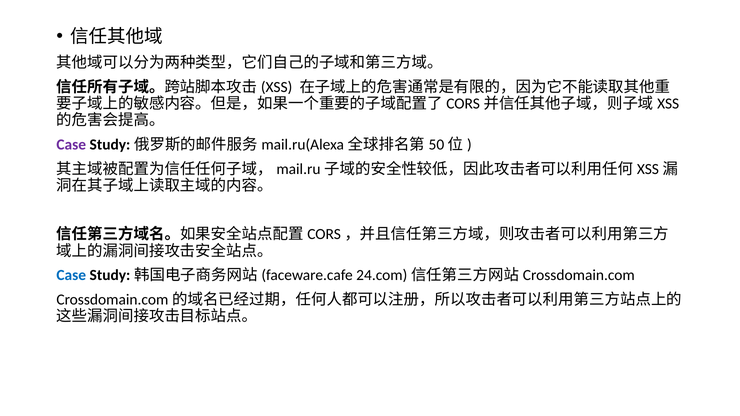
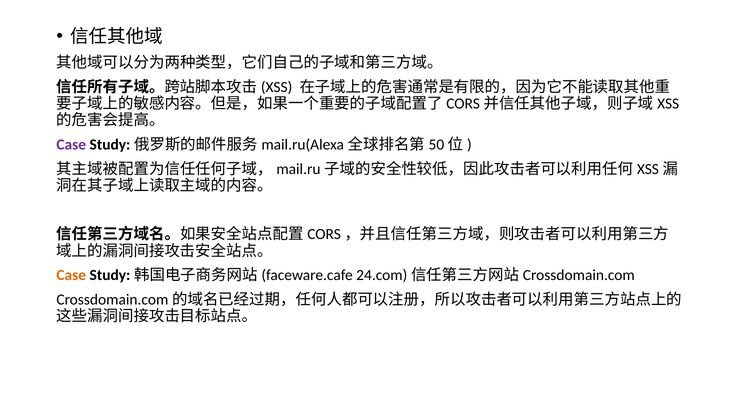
Case at (71, 275) colour: blue -> orange
